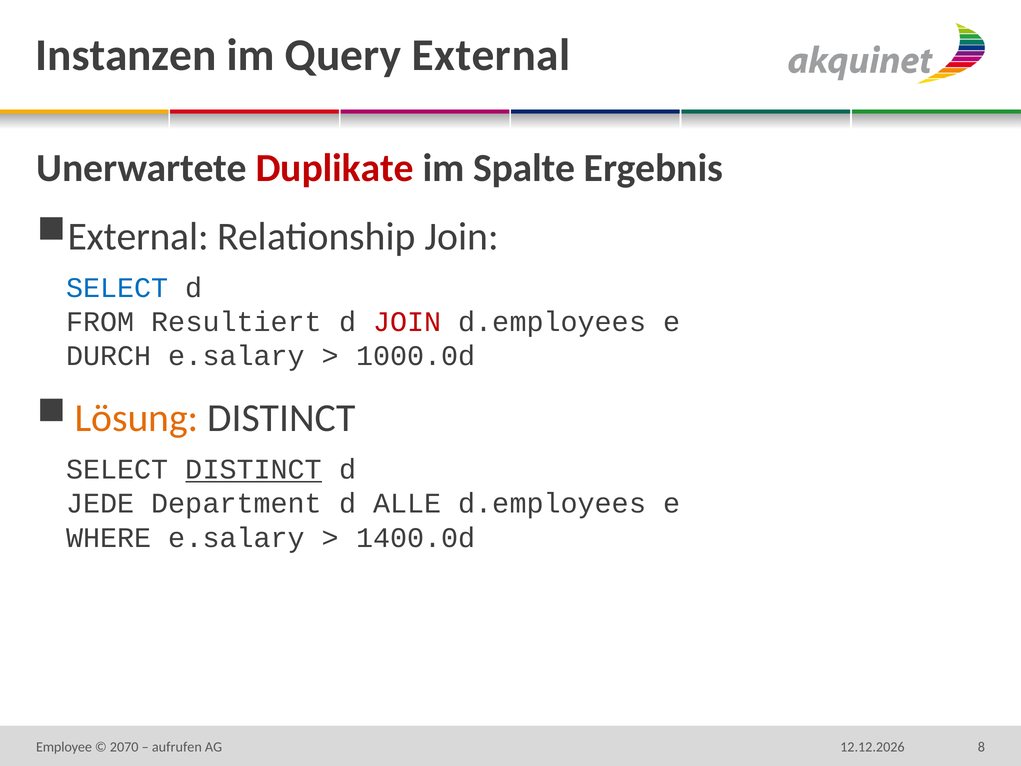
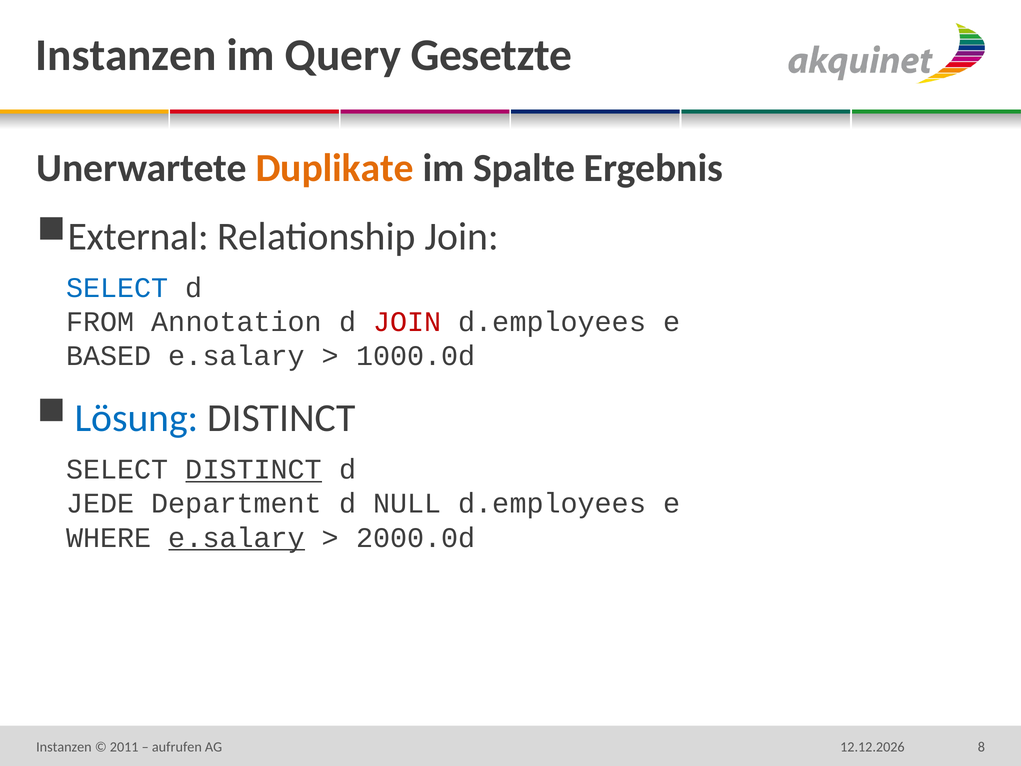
Query External: External -> Gesetzte
Duplikate colour: red -> orange
Resultiert: Resultiert -> Annotation
DURCH: DURCH -> BASED
Lösung colour: orange -> blue
ALLE: ALLE -> NULL
e.salary at (237, 537) underline: none -> present
1400.0d: 1400.0d -> 2000.0d
Employee at (64, 747): Employee -> Instanzen
2070: 2070 -> 2011
